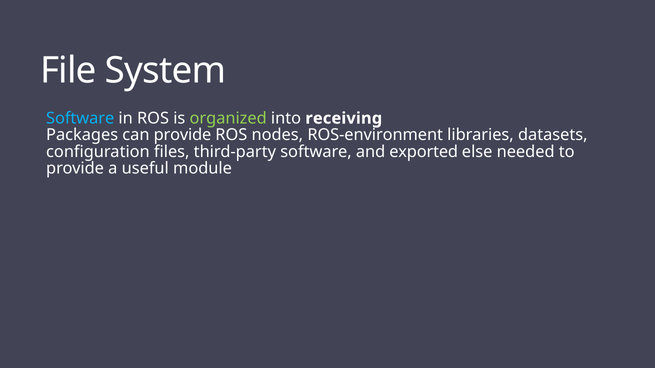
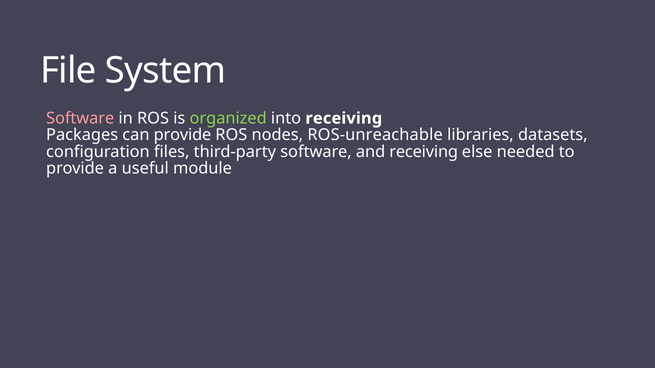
Software at (80, 118) colour: light blue -> pink
ROS-environment: ROS-environment -> ROS-unreachable
and exported: exported -> receiving
